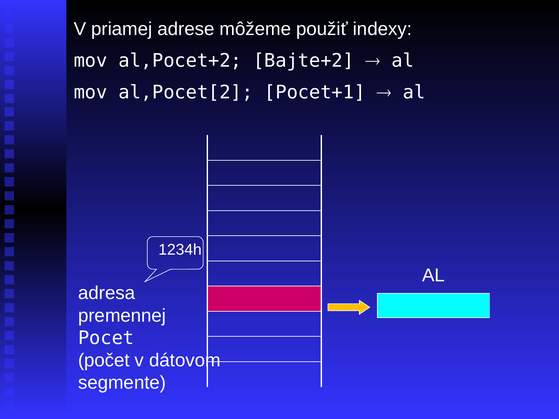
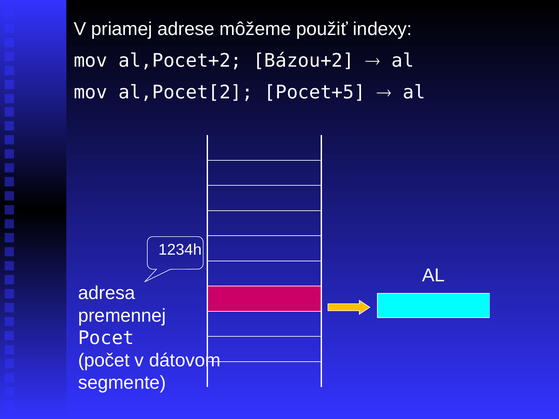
Bajte+2: Bajte+2 -> Bázou+2
Pocet+1: Pocet+1 -> Pocet+5
